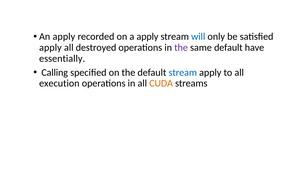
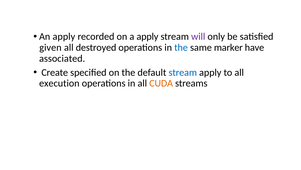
will colour: blue -> purple
apply at (50, 47): apply -> given
the at (181, 47) colour: purple -> blue
same default: default -> marker
essentially: essentially -> associated
Calling: Calling -> Create
